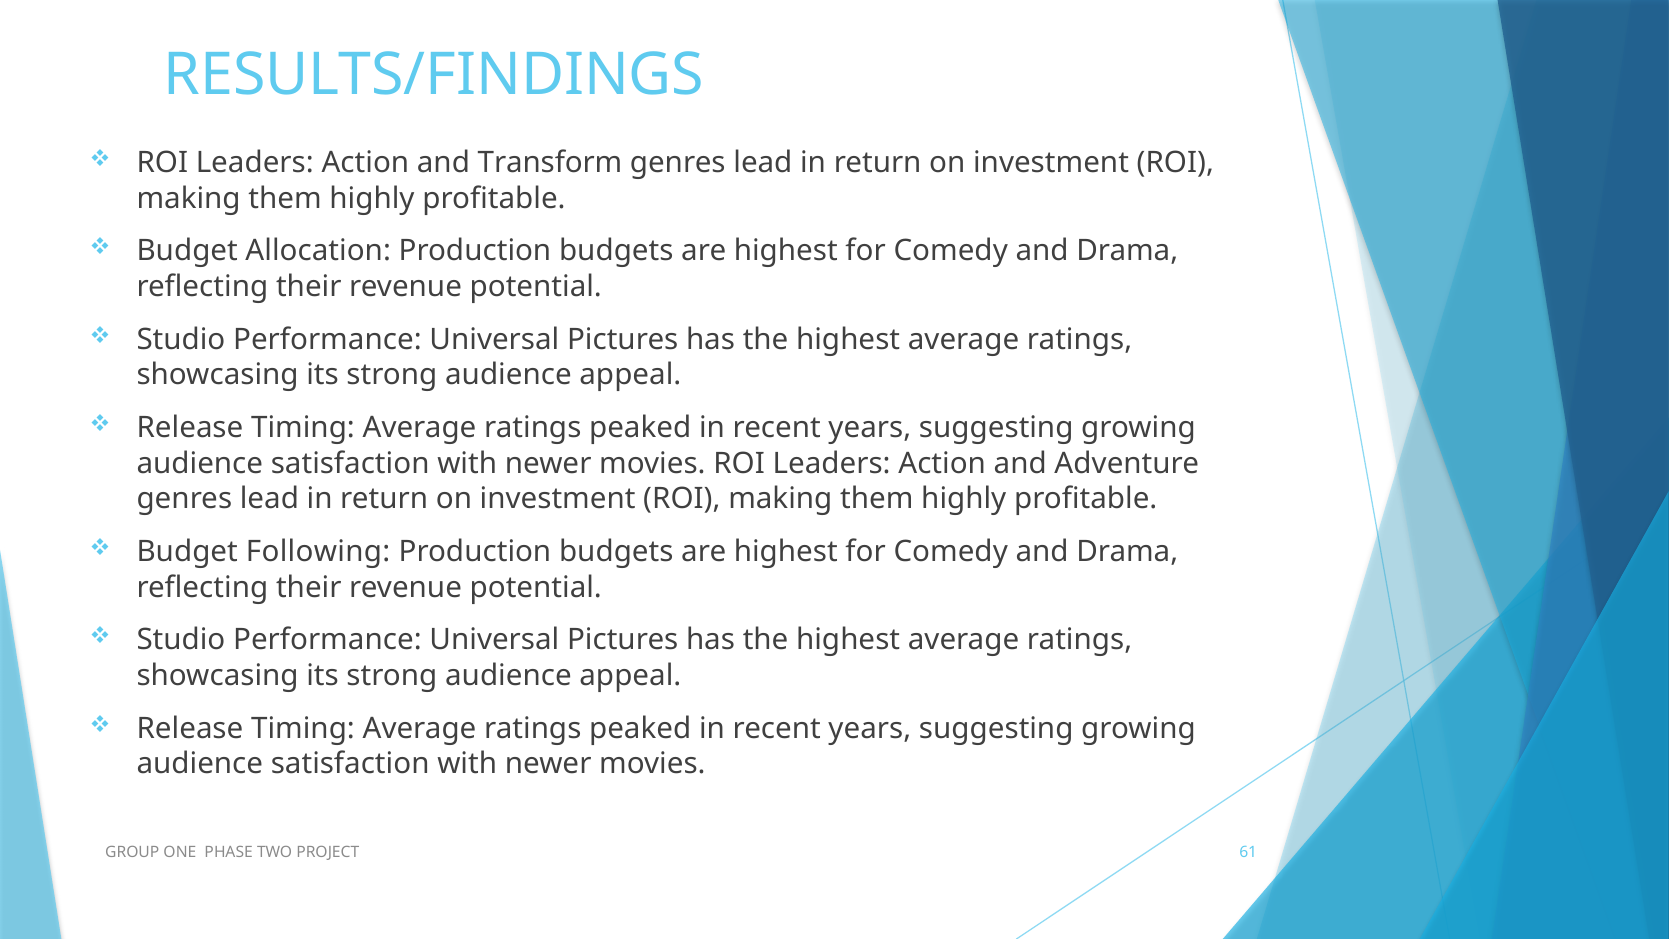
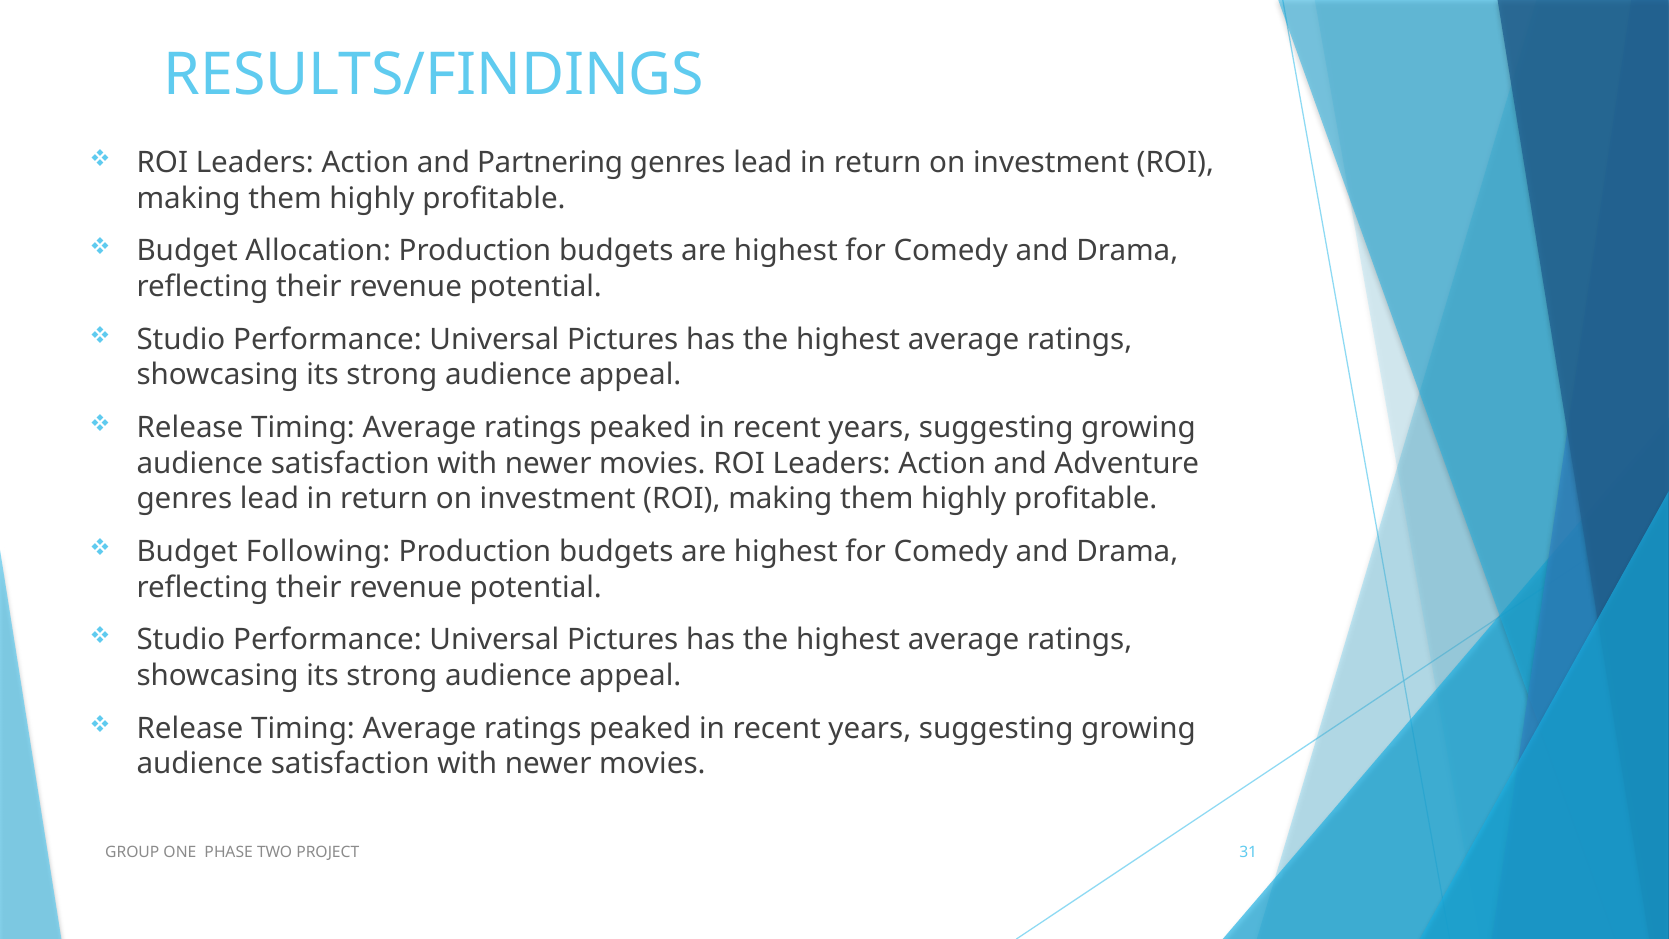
Transform: Transform -> Partnering
61: 61 -> 31
